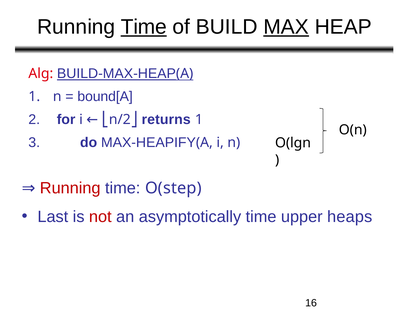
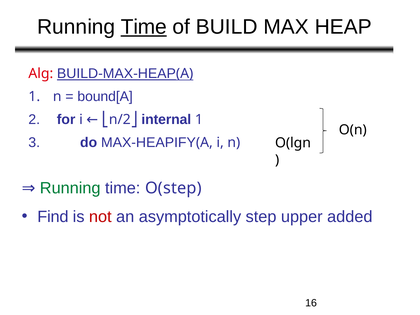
MAX underline: present -> none
returns: returns -> internal
Running at (70, 188) colour: red -> green
Last: Last -> Find
asymptotically time: time -> step
heaps: heaps -> added
